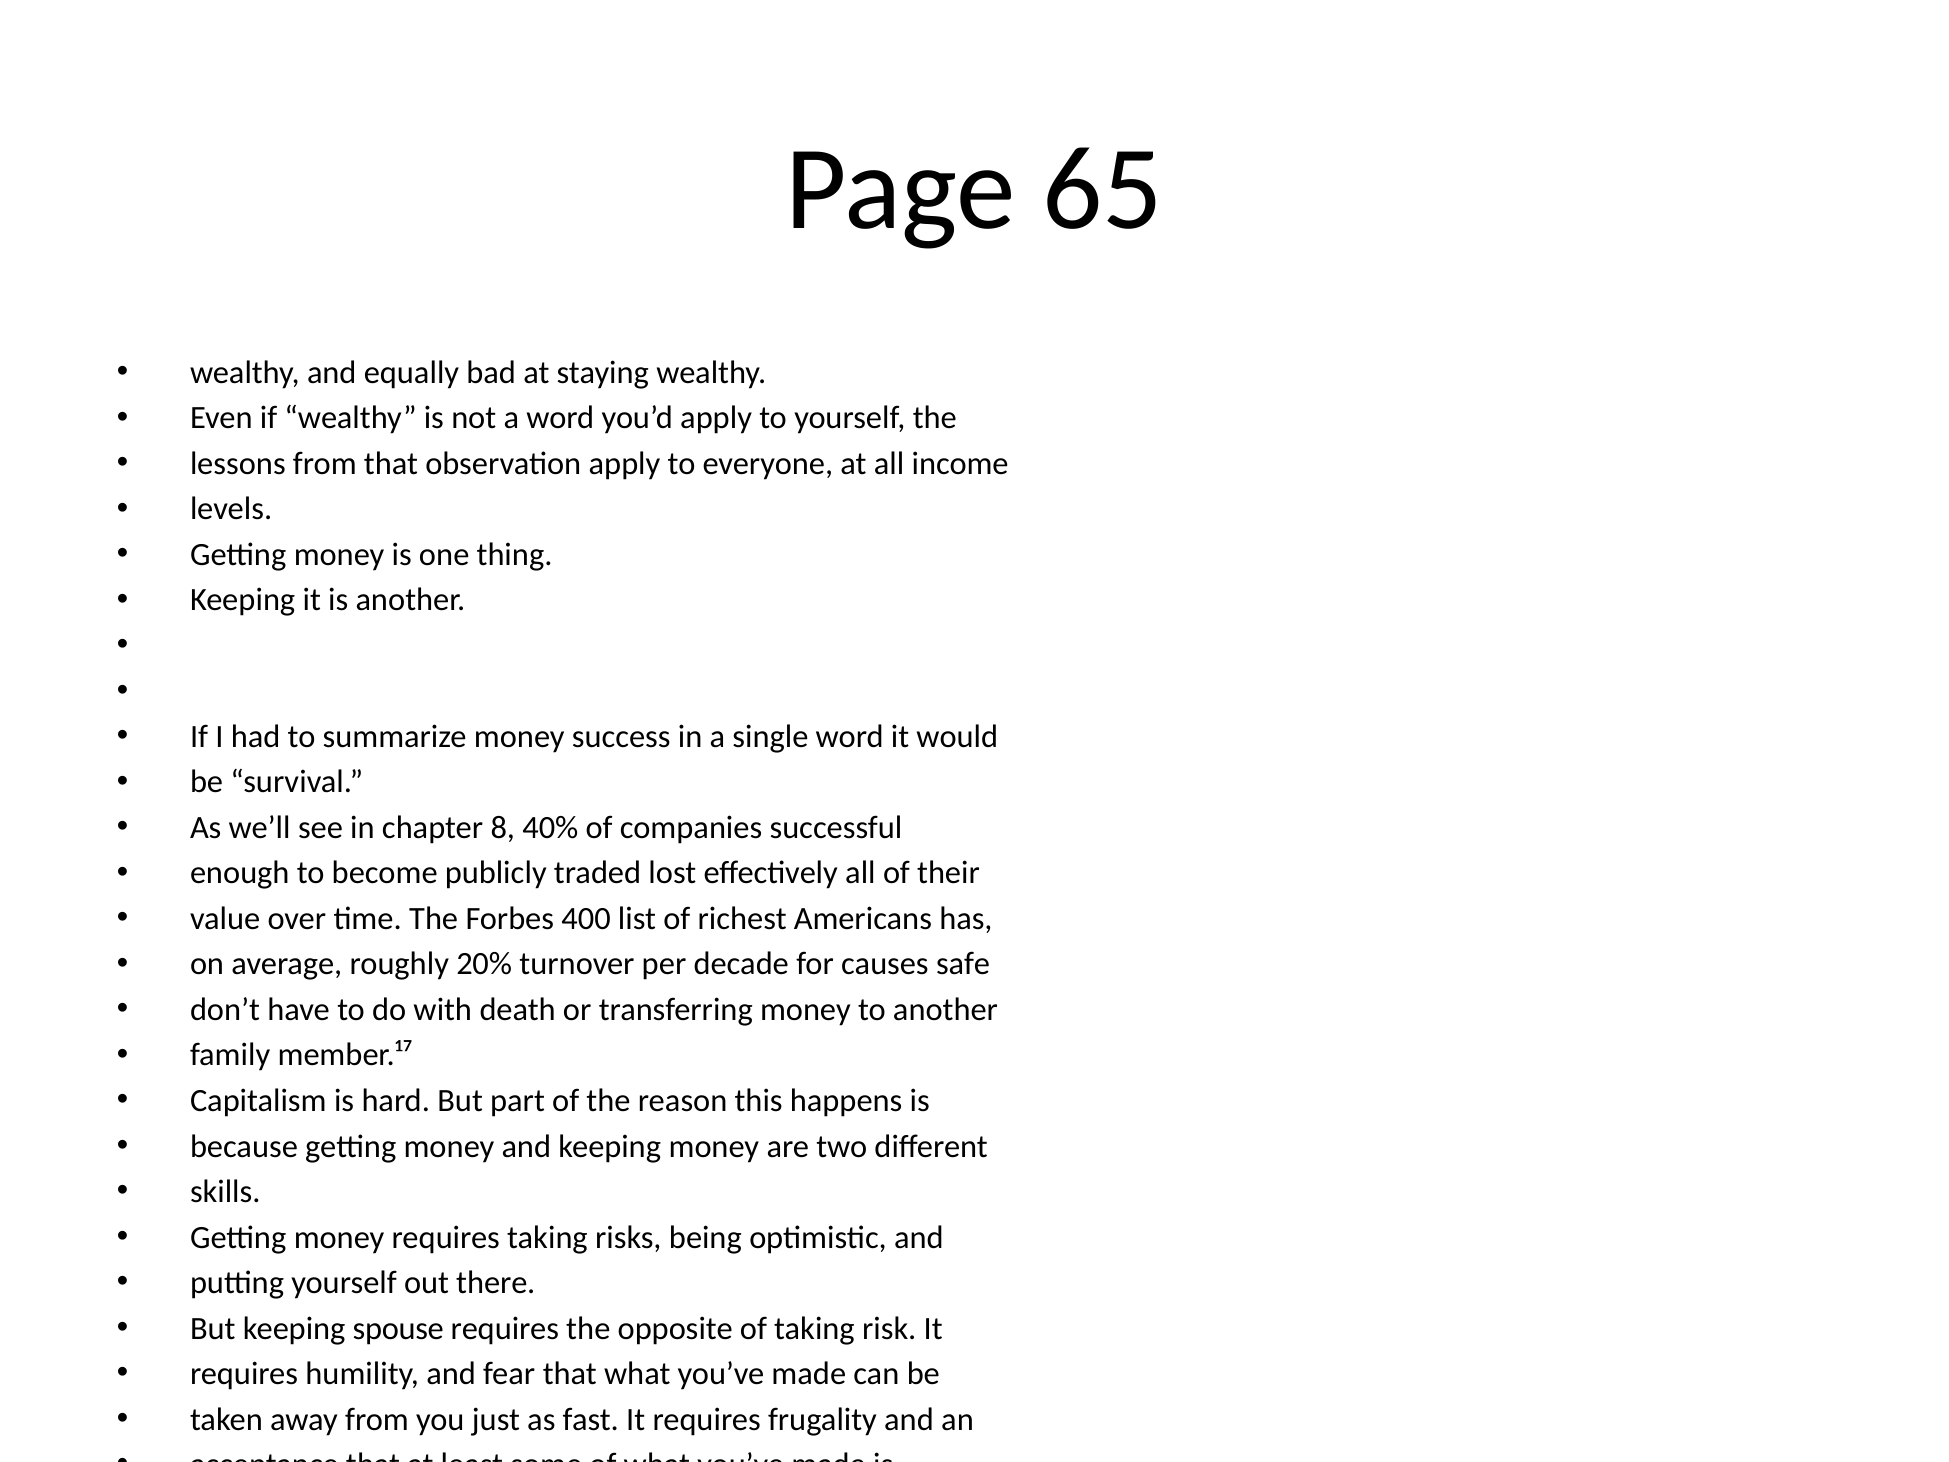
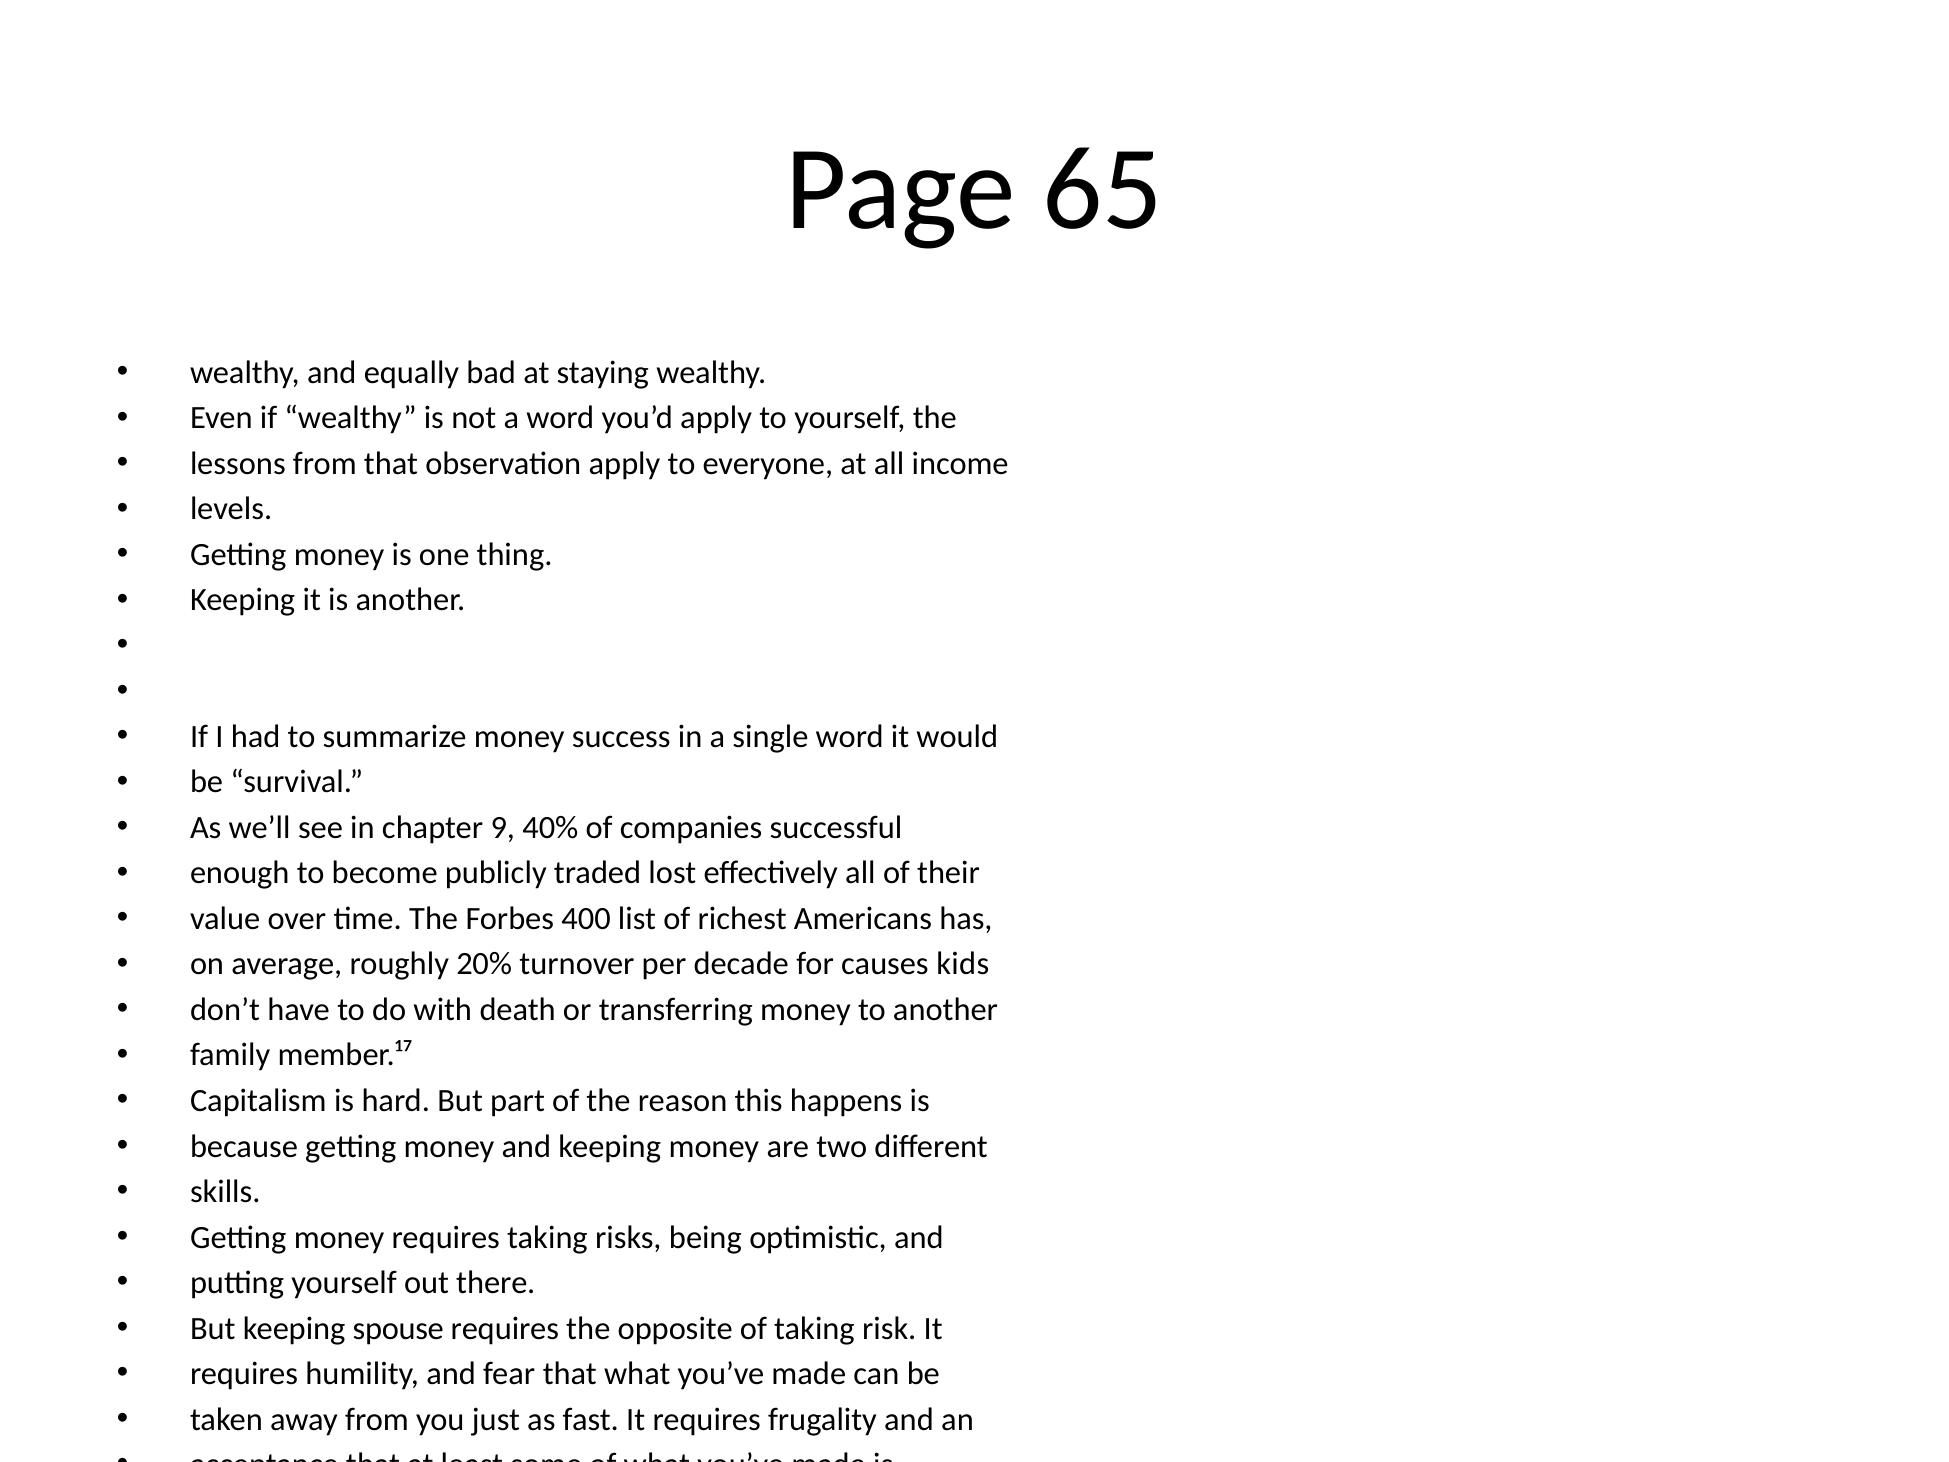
8: 8 -> 9
safe: safe -> kids
